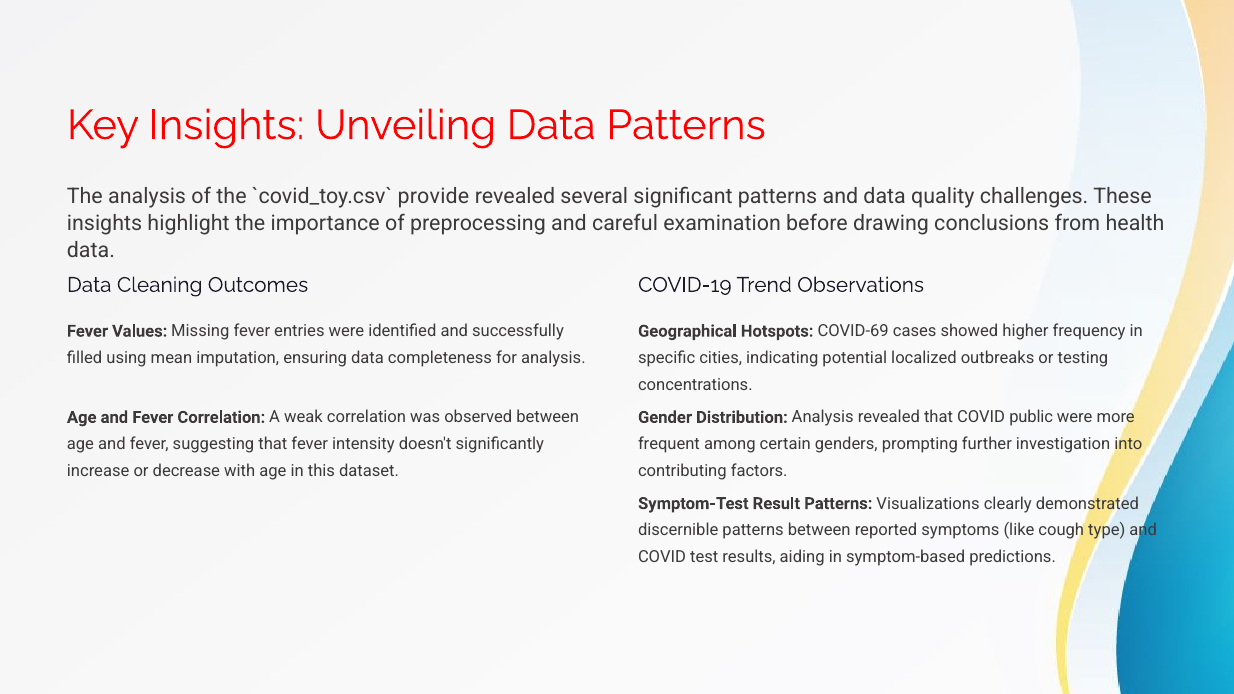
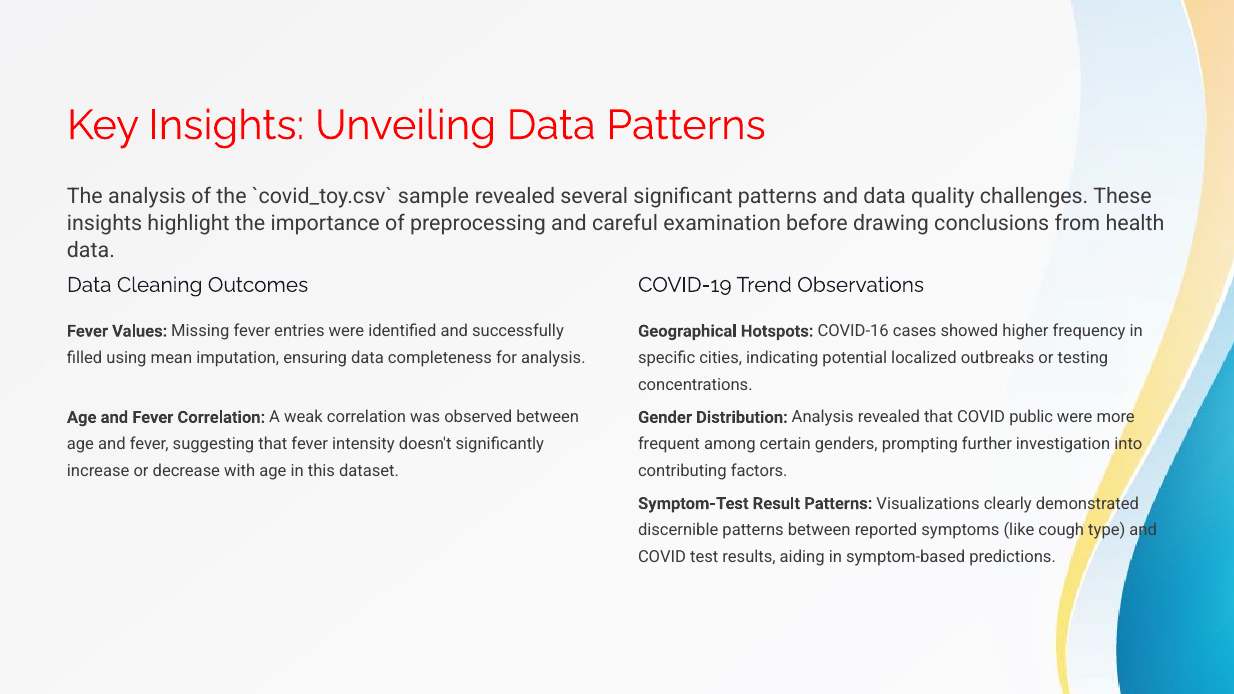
provide: provide -> sample
COVID-69: COVID-69 -> COVID-16
